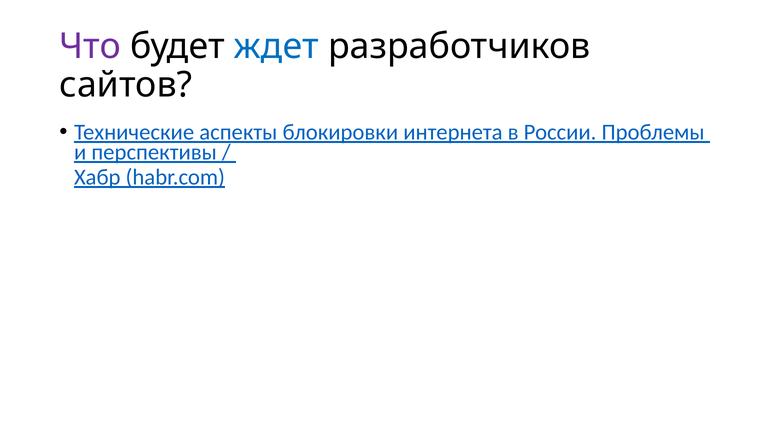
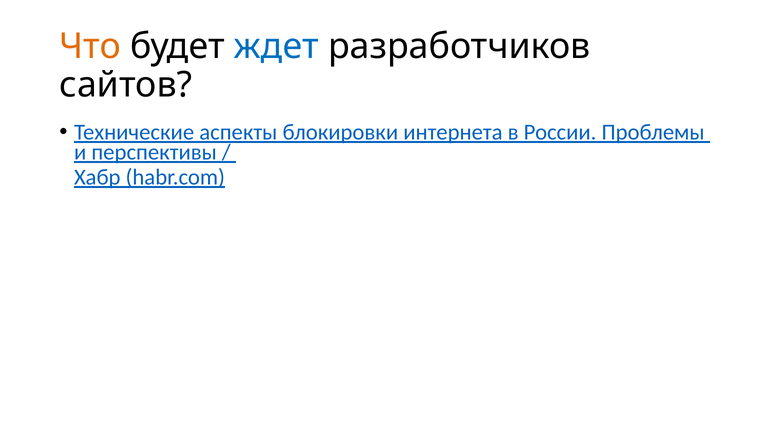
Что colour: purple -> orange
